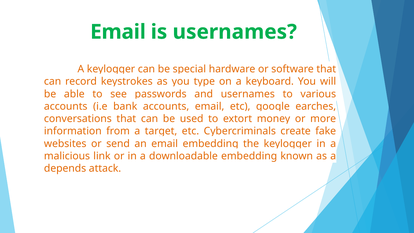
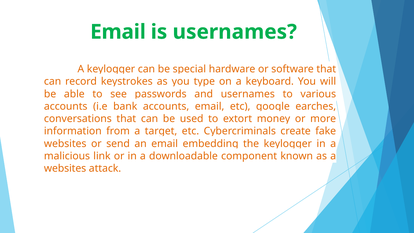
downloadable embedding: embedding -> component
depends at (65, 168): depends -> websites
